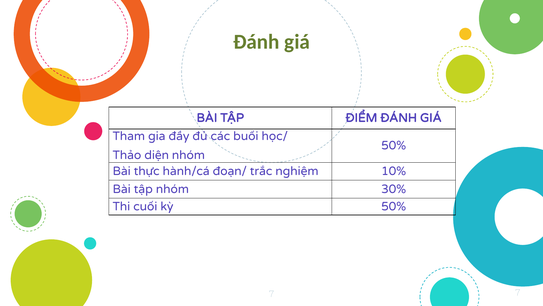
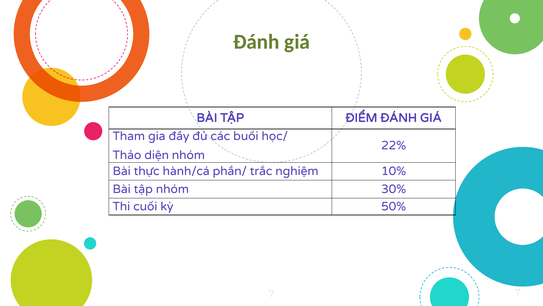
50% at (394, 145): 50% -> 22%
đoạn/: đoạn/ -> phần/
